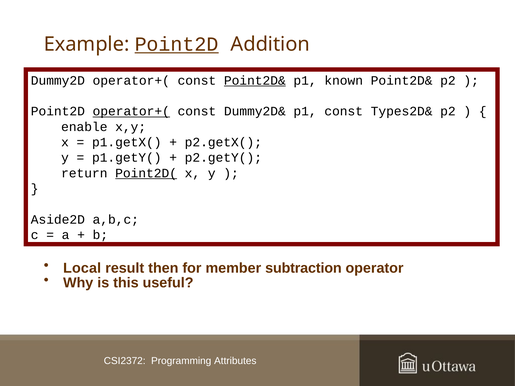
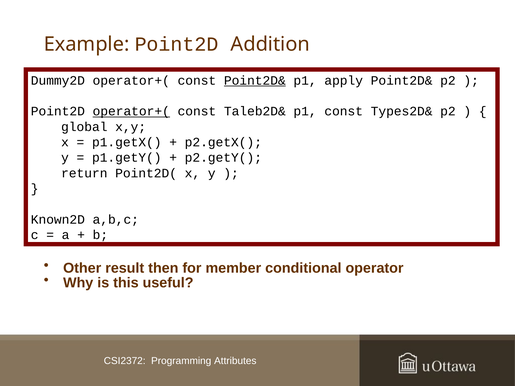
Point2D at (177, 44) underline: present -> none
known: known -> apply
Dummy2D&: Dummy2D& -> Taleb2D&
enable: enable -> global
Point2D( underline: present -> none
Aside2D: Aside2D -> Known2D
Local: Local -> Other
subtraction: subtraction -> conditional
